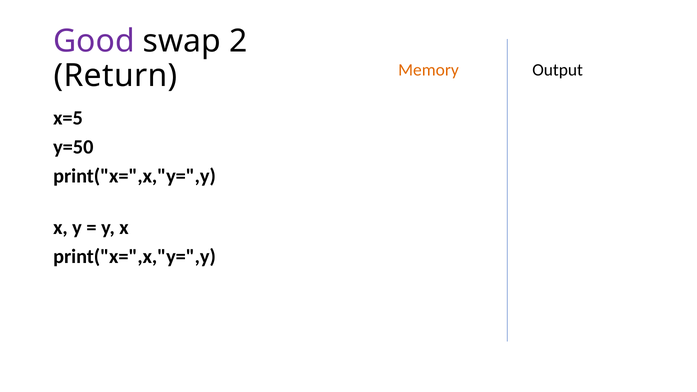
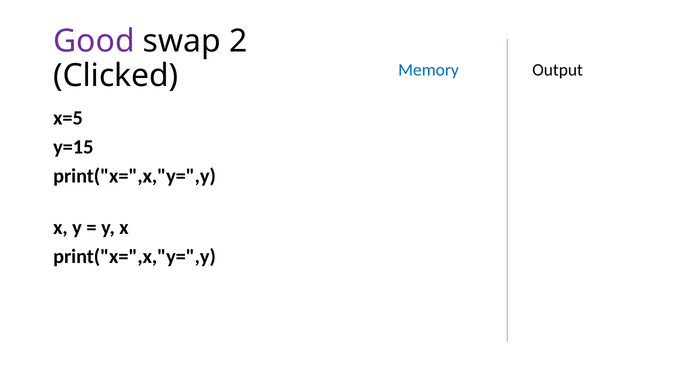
Memory colour: orange -> blue
Return: Return -> Clicked
y=50: y=50 -> y=15
